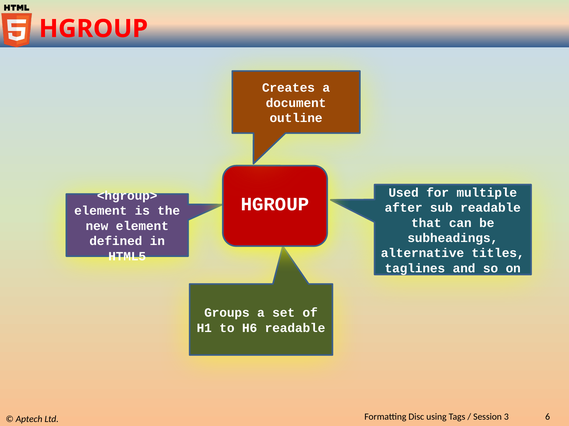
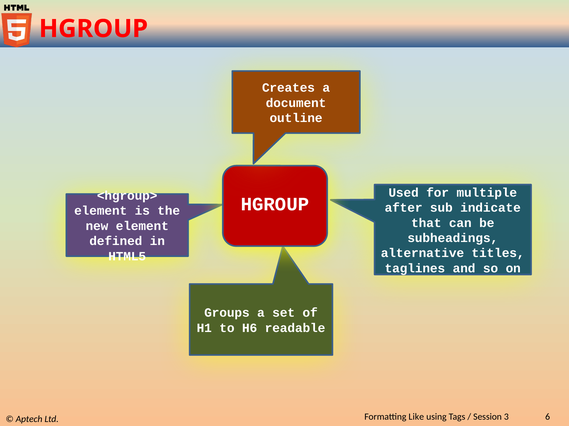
sub readable: readable -> indicate
Disc: Disc -> Like
